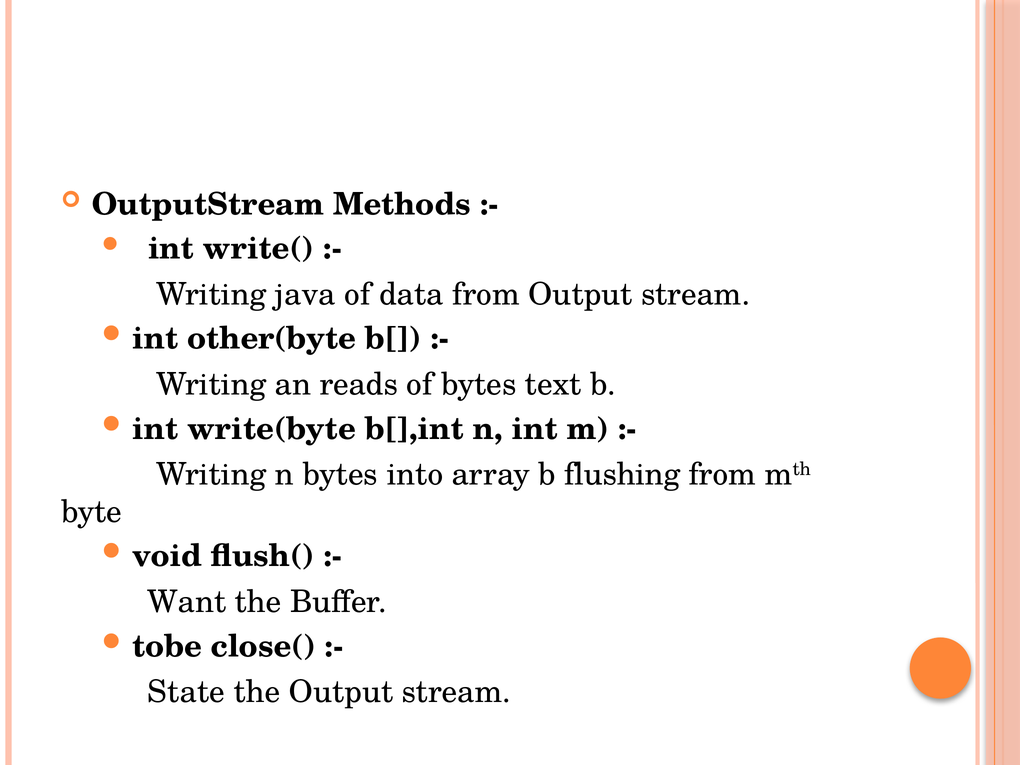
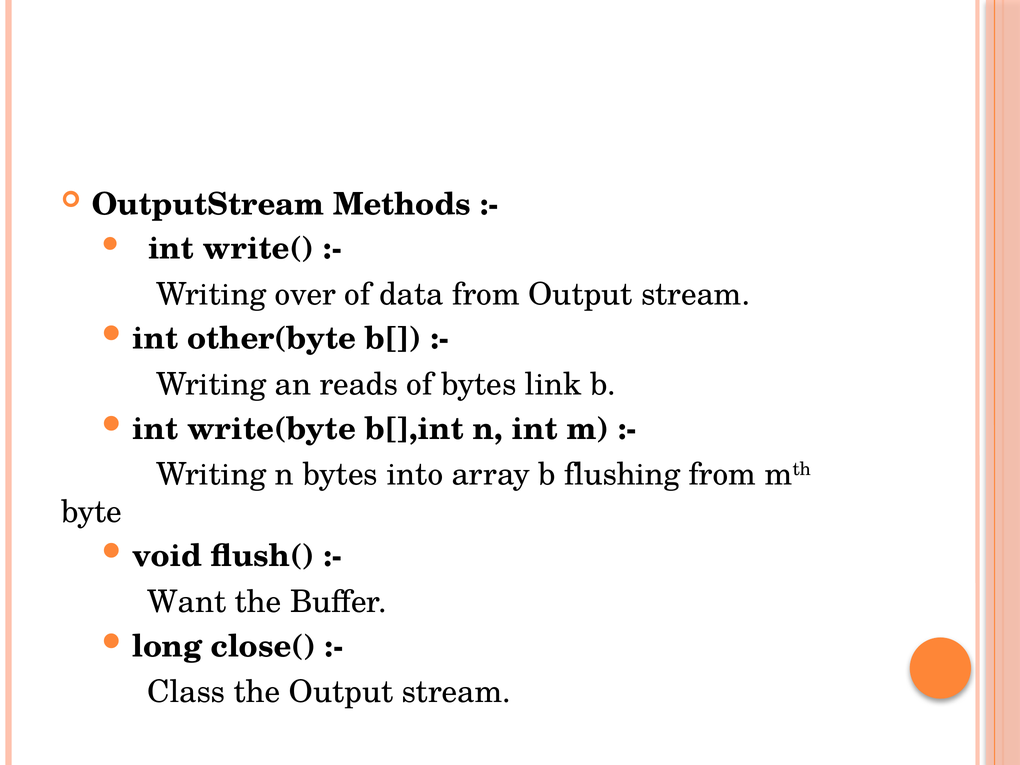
java: java -> over
text: text -> link
tobe: tobe -> long
State: State -> Class
